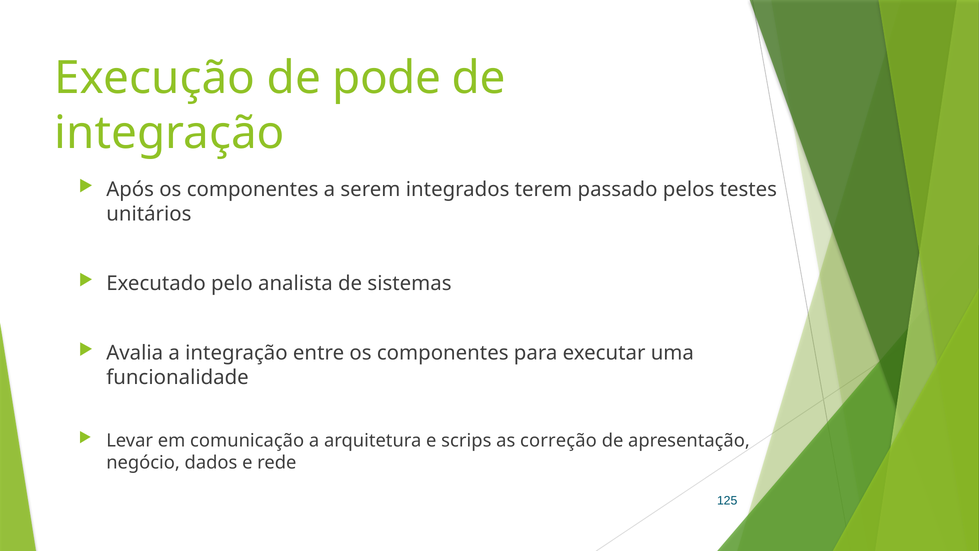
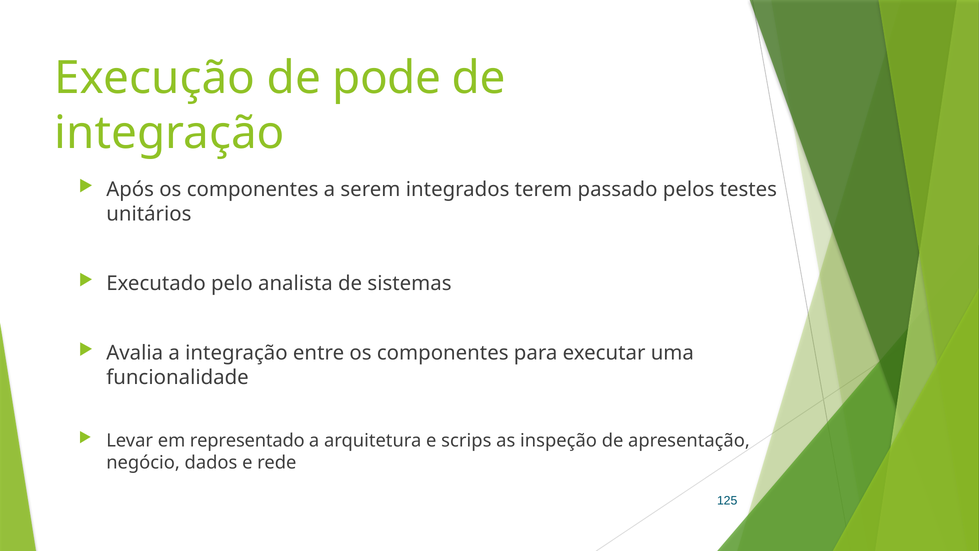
comunicação: comunicação -> representado
correção: correção -> inspeção
